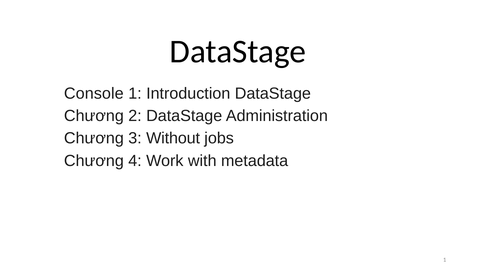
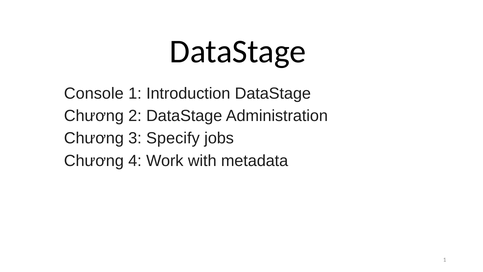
Without: Without -> Specify
